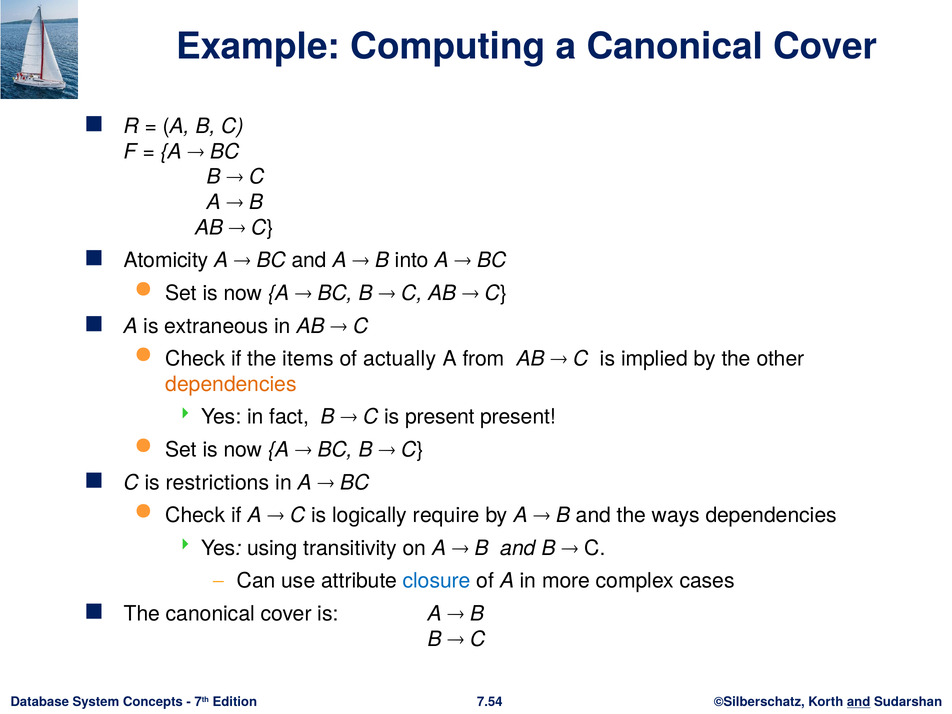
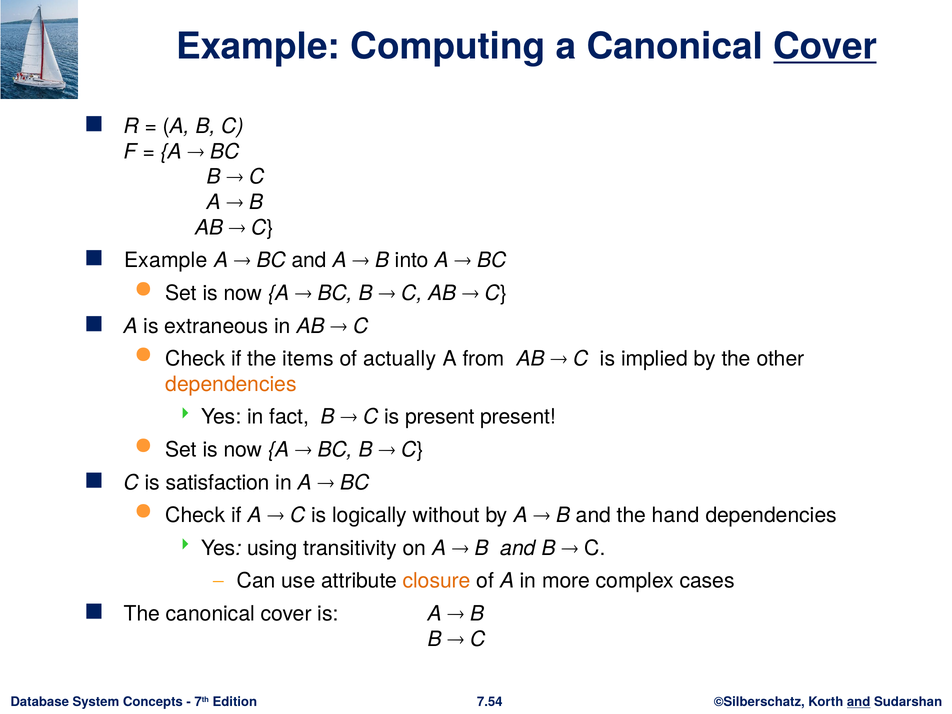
Cover at (825, 46) underline: none -> present
Atomicity at (166, 260): Atomicity -> Example
restrictions: restrictions -> satisfaction
require: require -> without
ways: ways -> hand
closure colour: blue -> orange
